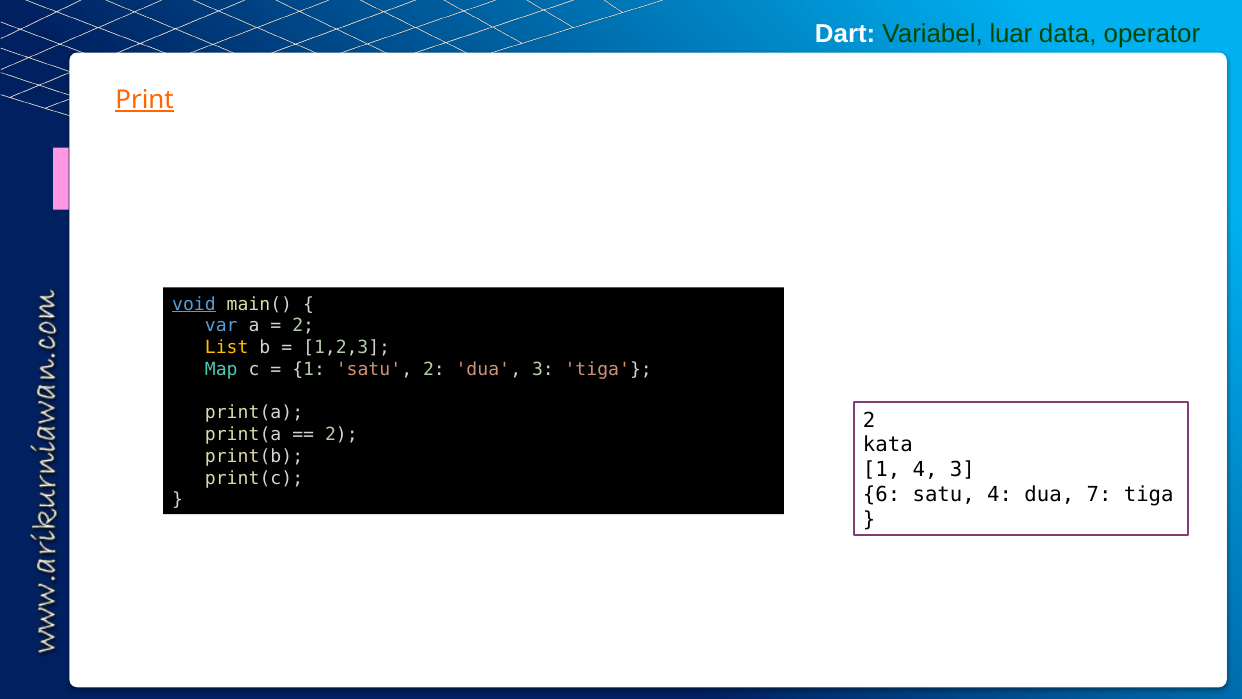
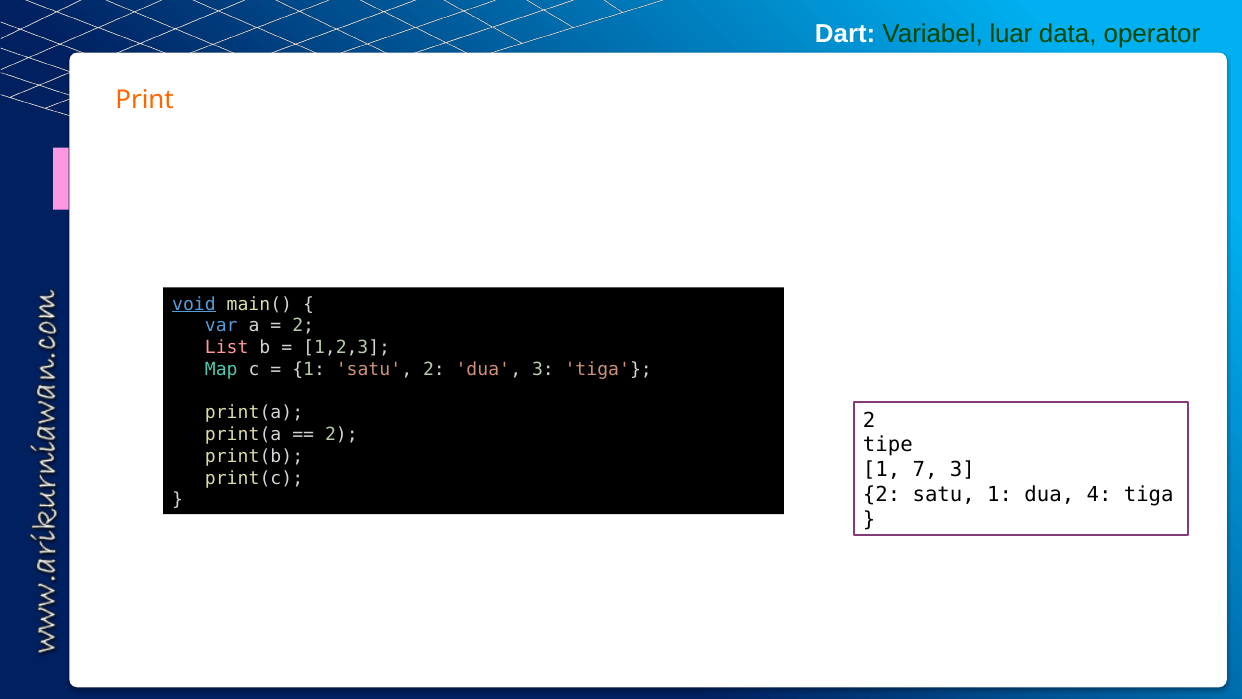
Print underline: present -> none
List colour: yellow -> pink
kata: kata -> tipe
1 4: 4 -> 7
6 at (882, 495): 6 -> 2
satu 4: 4 -> 1
7: 7 -> 4
